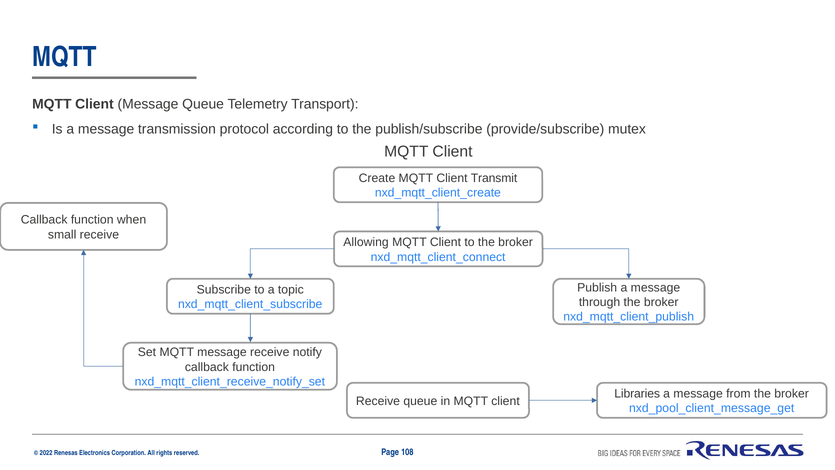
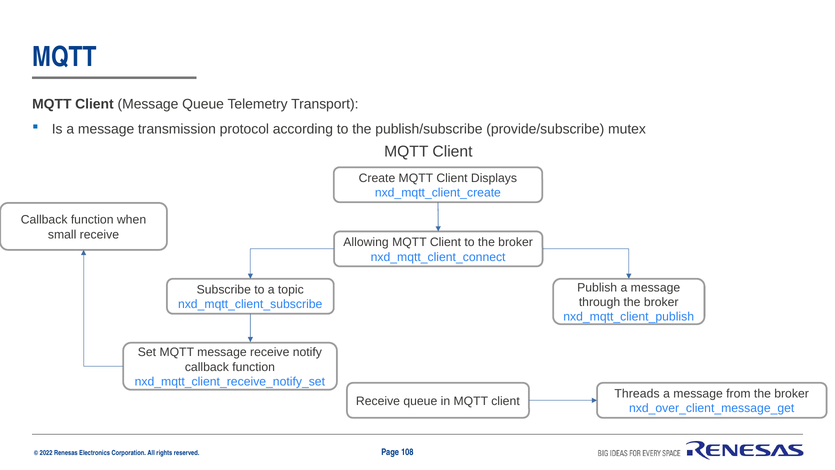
Transmit: Transmit -> Displays
Libraries: Libraries -> Threads
nxd_pool_client_message_get: nxd_pool_client_message_get -> nxd_over_client_message_get
